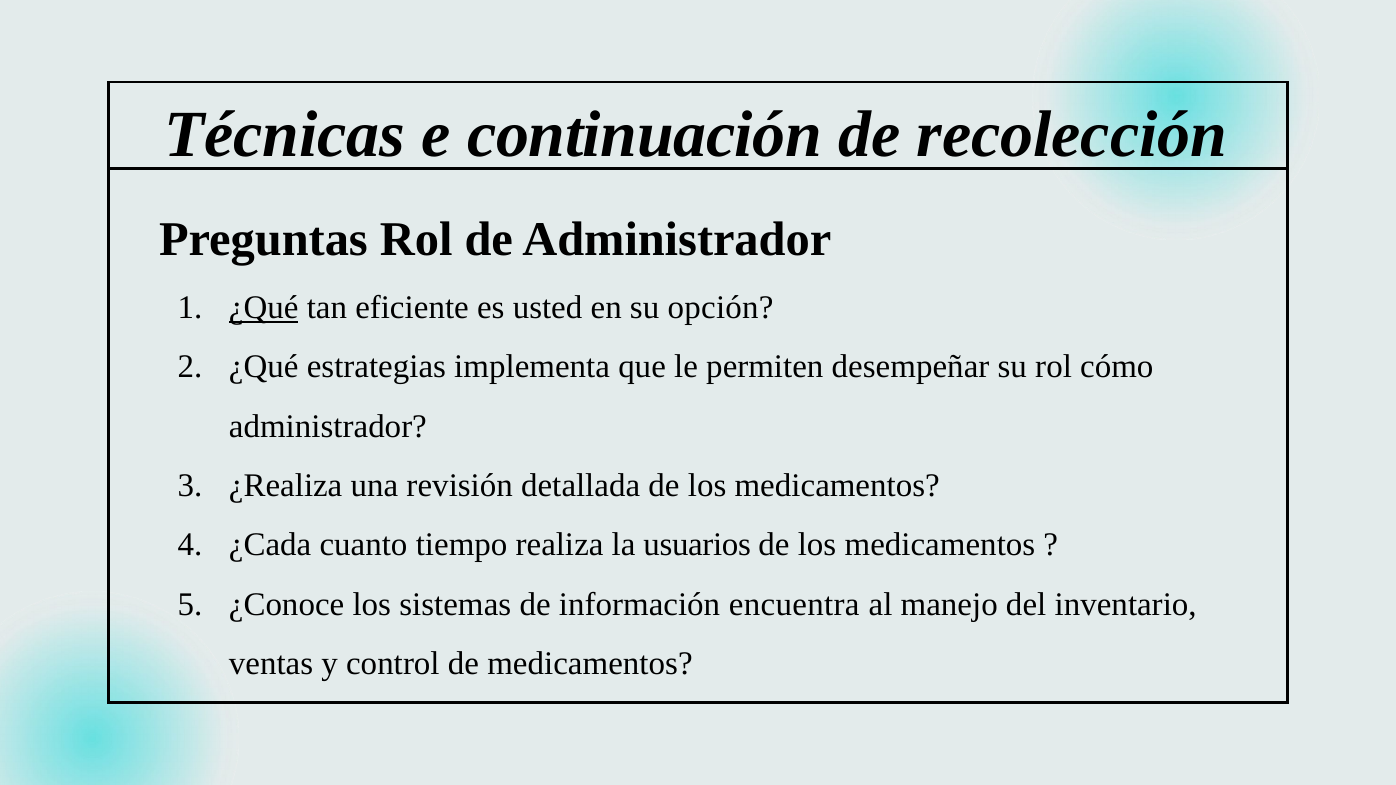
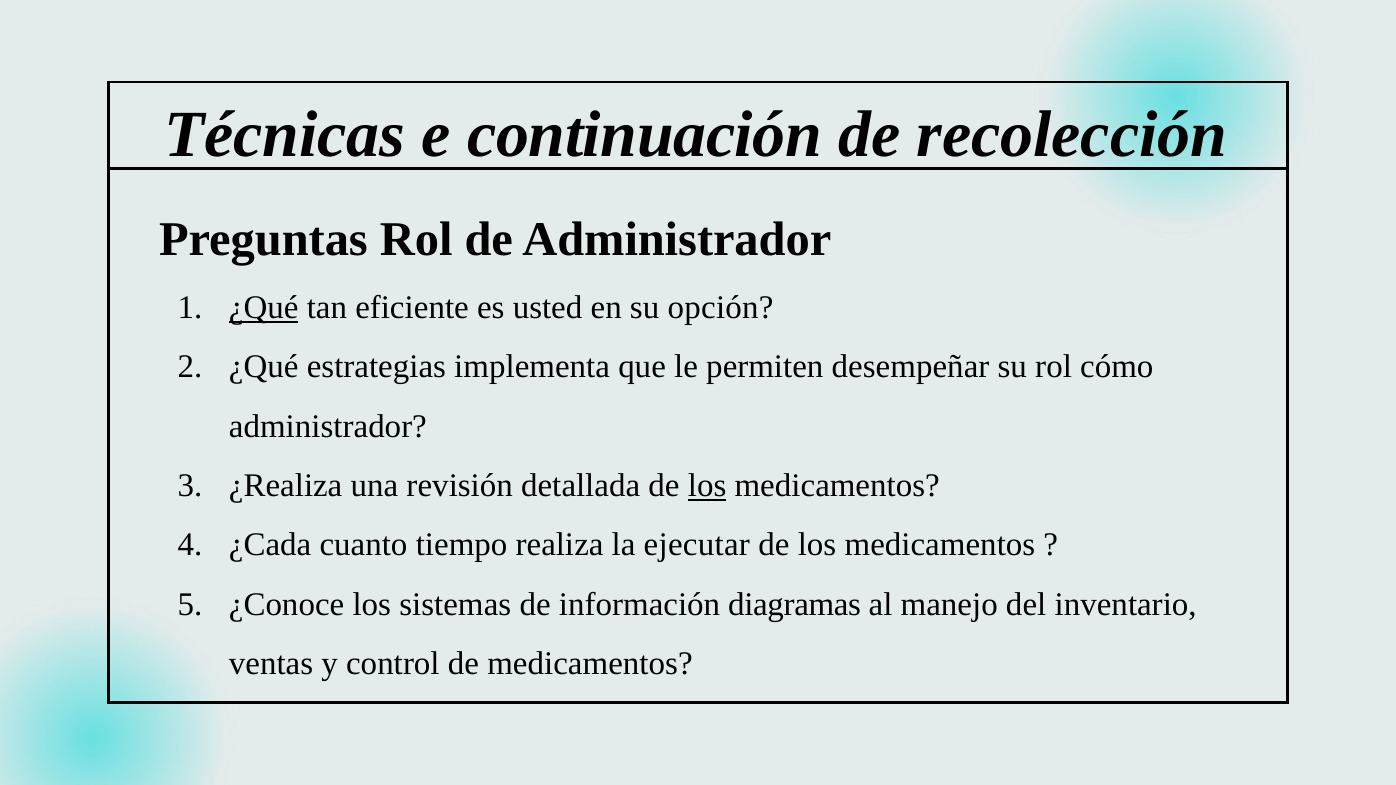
los at (707, 486) underline: none -> present
usuarios: usuarios -> ejecutar
encuentra: encuentra -> diagramas
